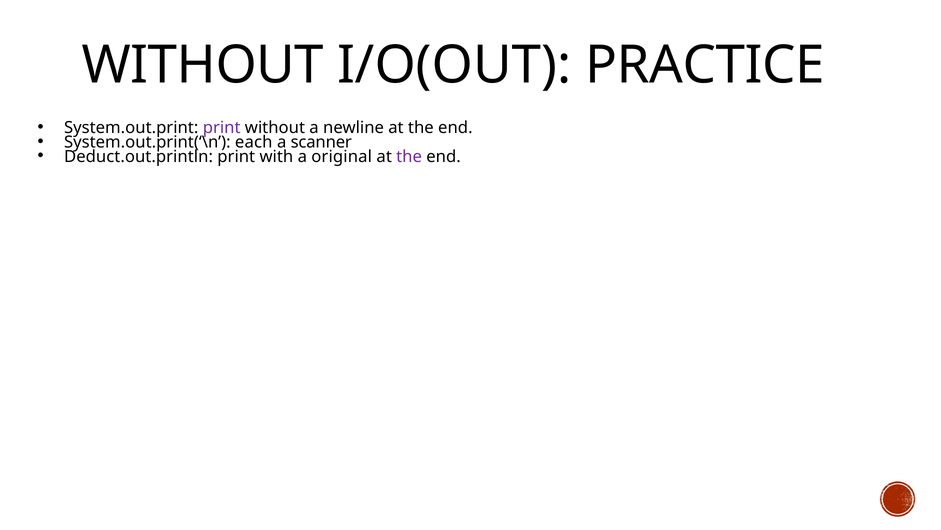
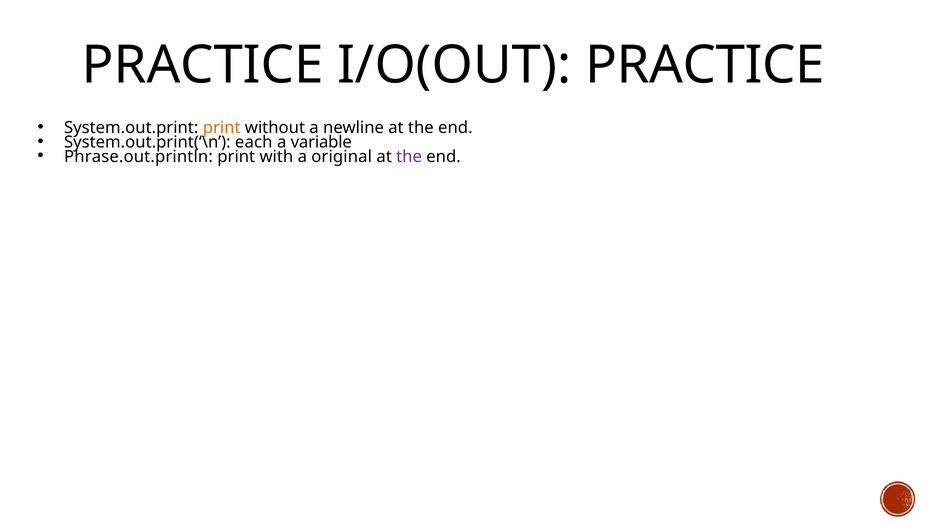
WITHOUT at (203, 65): WITHOUT -> PRACTICE
print at (222, 128) colour: purple -> orange
scanner: scanner -> variable
Deduct.out.println: Deduct.out.println -> Phrase.out.println
